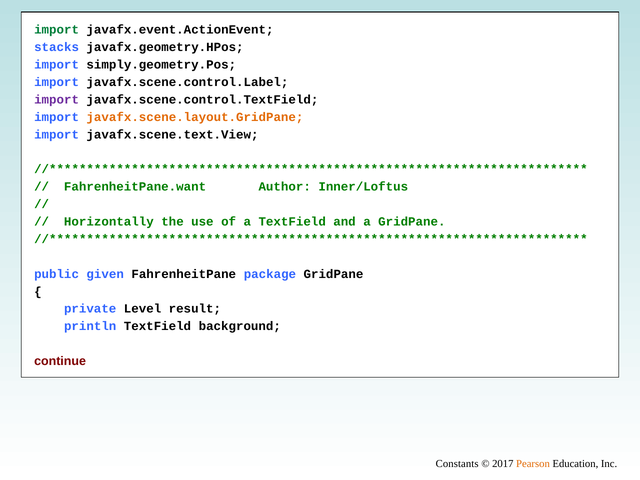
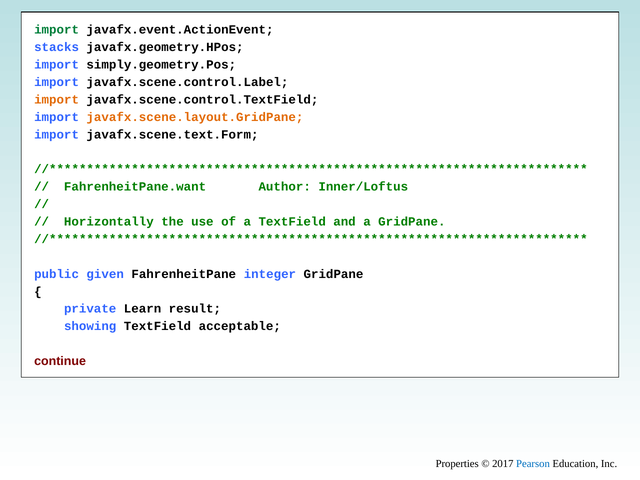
import at (57, 100) colour: purple -> orange
javafx.scene.text.View: javafx.scene.text.View -> javafx.scene.text.Form
package: package -> integer
Level: Level -> Learn
println: println -> showing
background: background -> acceptable
Constants: Constants -> Properties
Pearson colour: orange -> blue
